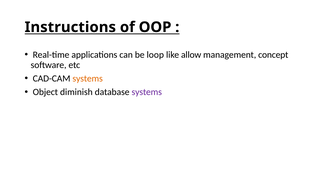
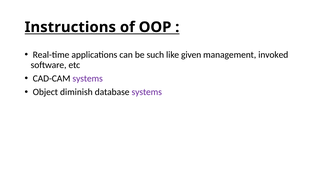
loop: loop -> such
allow: allow -> given
concept: concept -> invoked
systems at (88, 78) colour: orange -> purple
